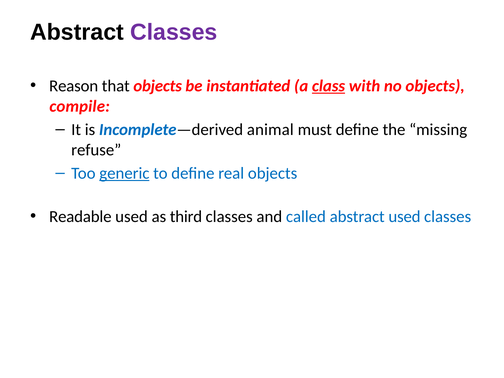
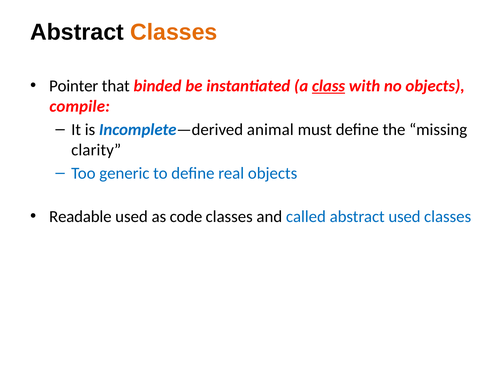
Classes at (174, 32) colour: purple -> orange
Reason: Reason -> Pointer
that objects: objects -> binded
refuse: refuse -> clarity
generic underline: present -> none
third: third -> code
